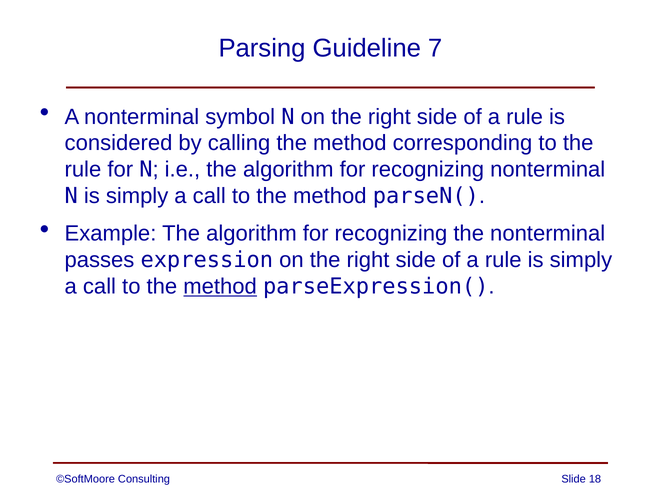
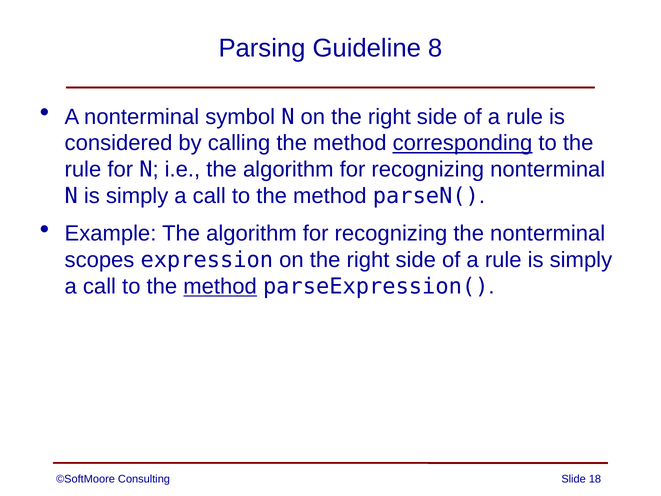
7: 7 -> 8
corresponding underline: none -> present
passes: passes -> scopes
